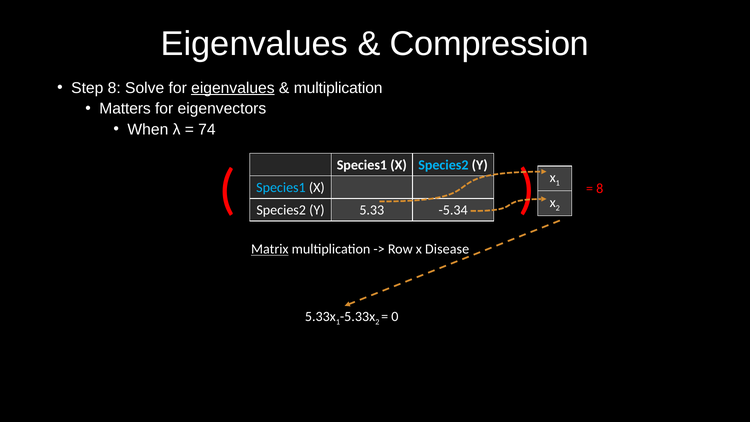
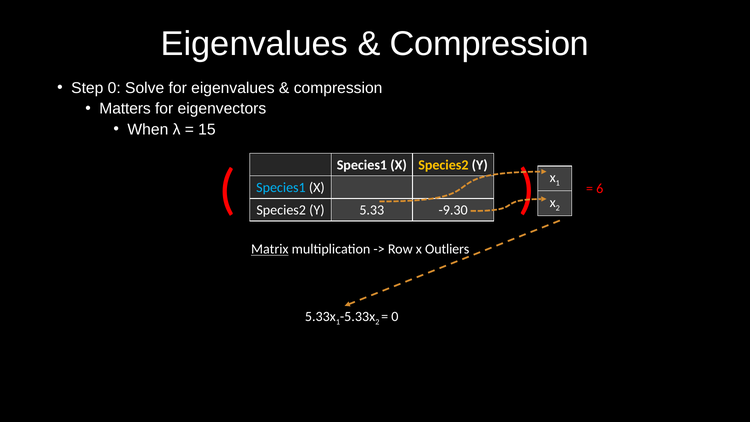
Step 8: 8 -> 0
eigenvalues at (233, 88) underline: present -> none
multiplication at (338, 88): multiplication -> compression
74: 74 -> 15
Species2 at (443, 165) colour: light blue -> yellow
8 at (600, 188): 8 -> 6
-5.34: -5.34 -> -9.30
Disease: Disease -> Outliers
